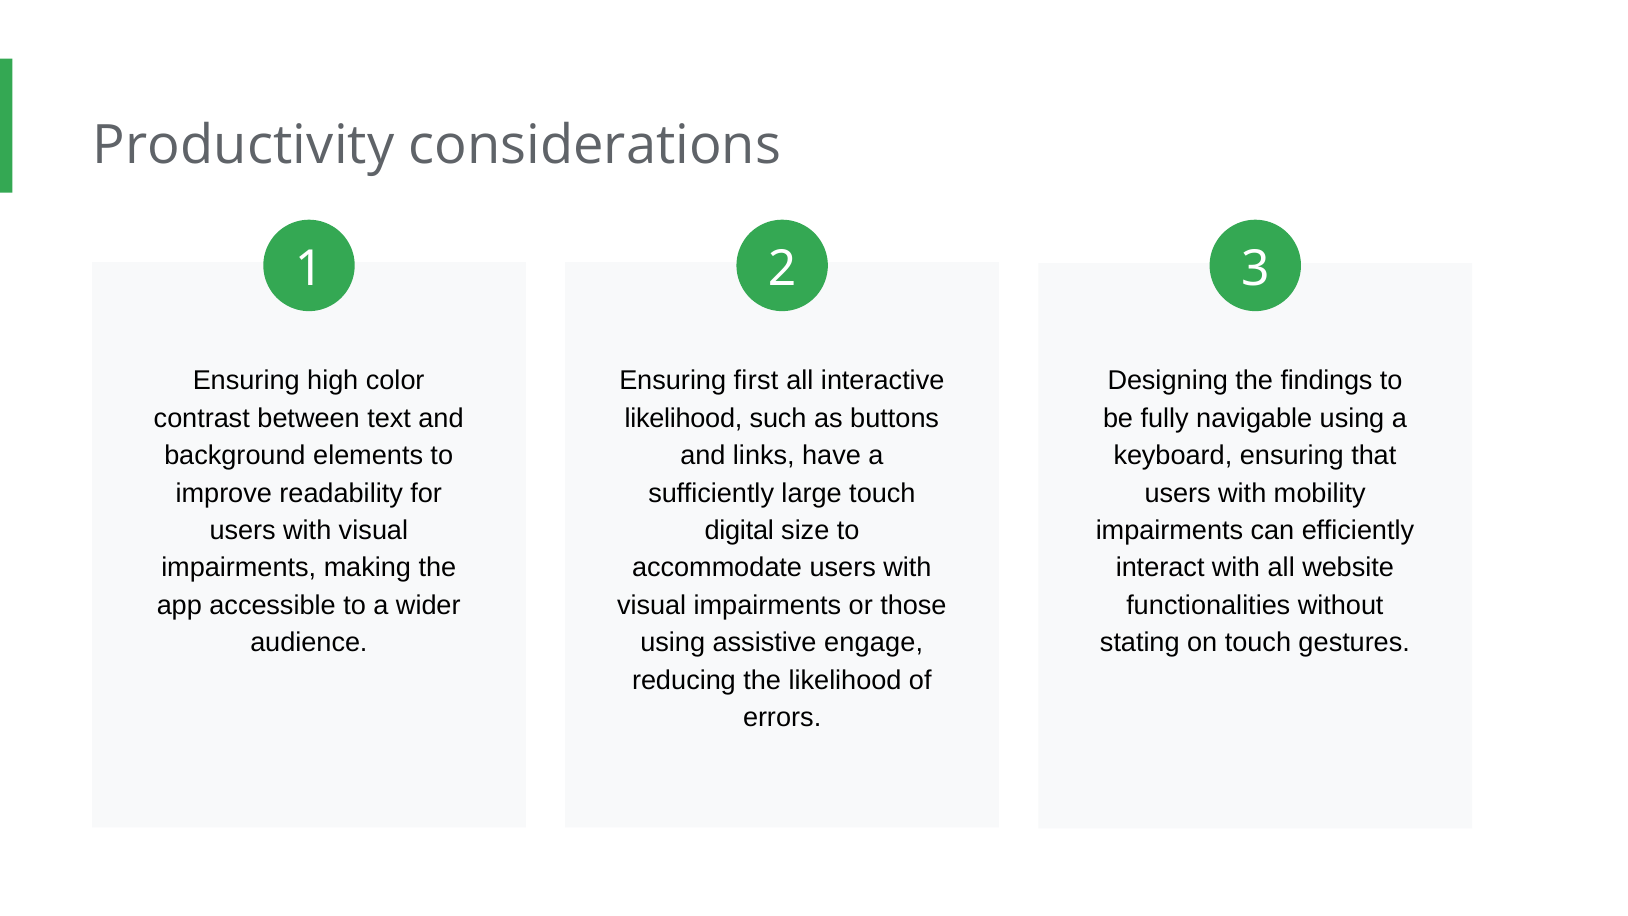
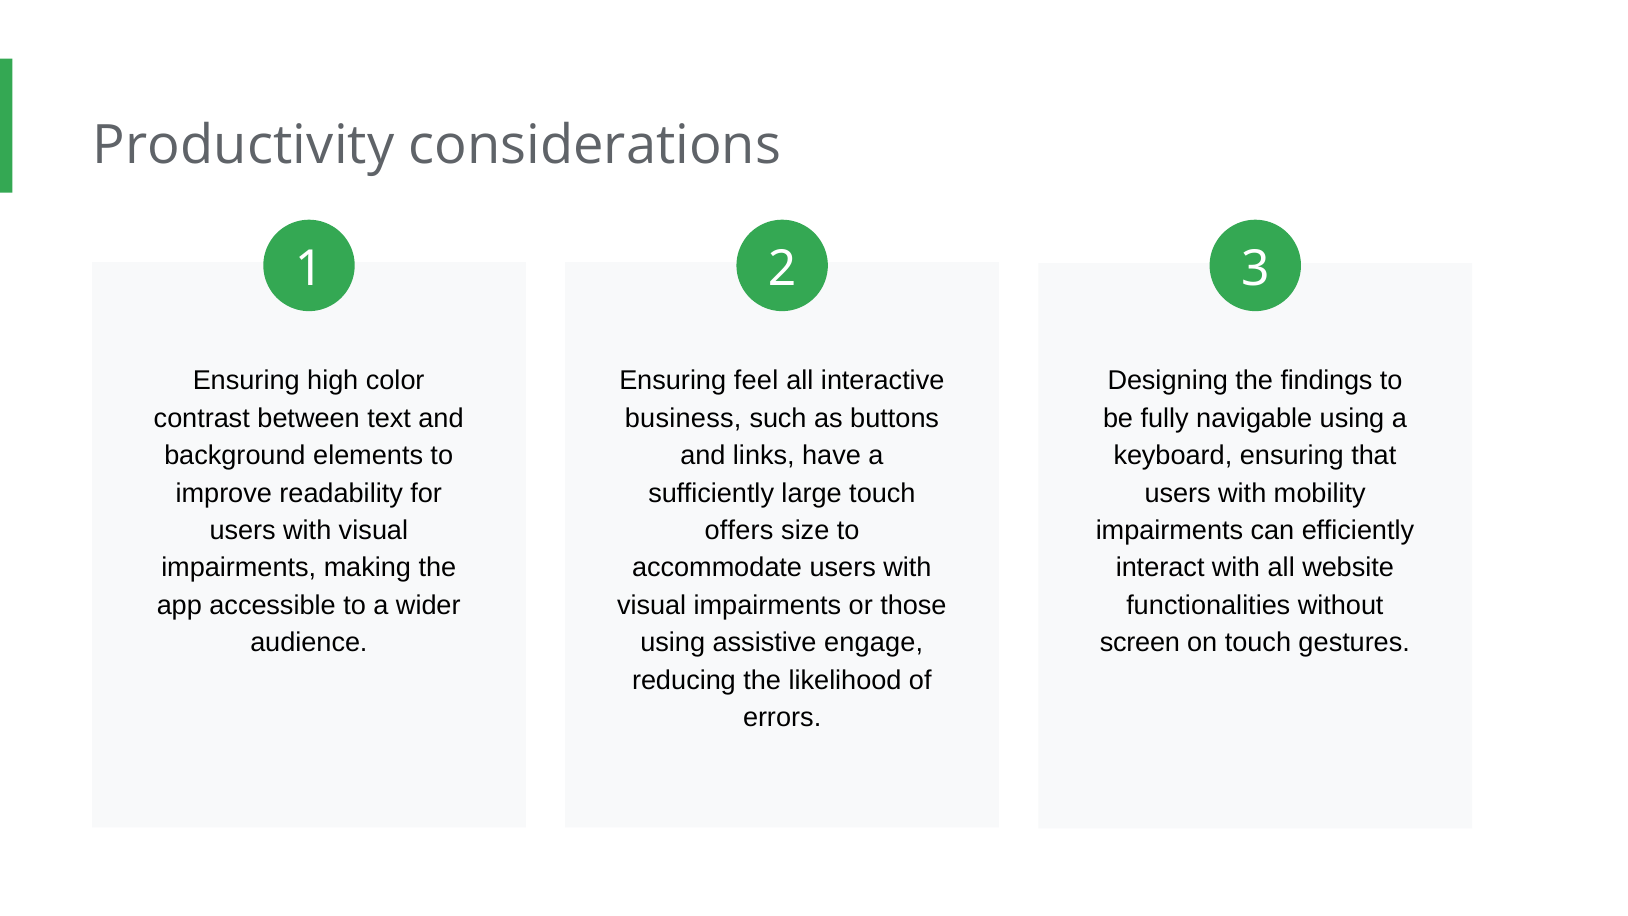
first: first -> feel
likelihood at (683, 418): likelihood -> business
digital: digital -> offers
stating: stating -> screen
